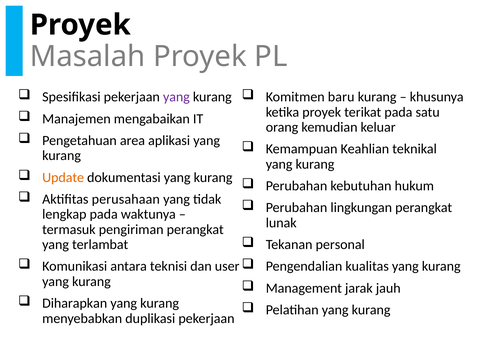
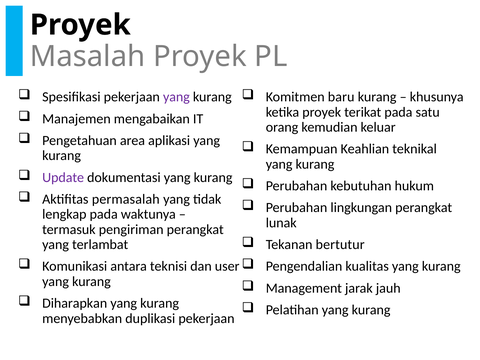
Update colour: orange -> purple
perusahaan: perusahaan -> permasalah
personal: personal -> bertutur
